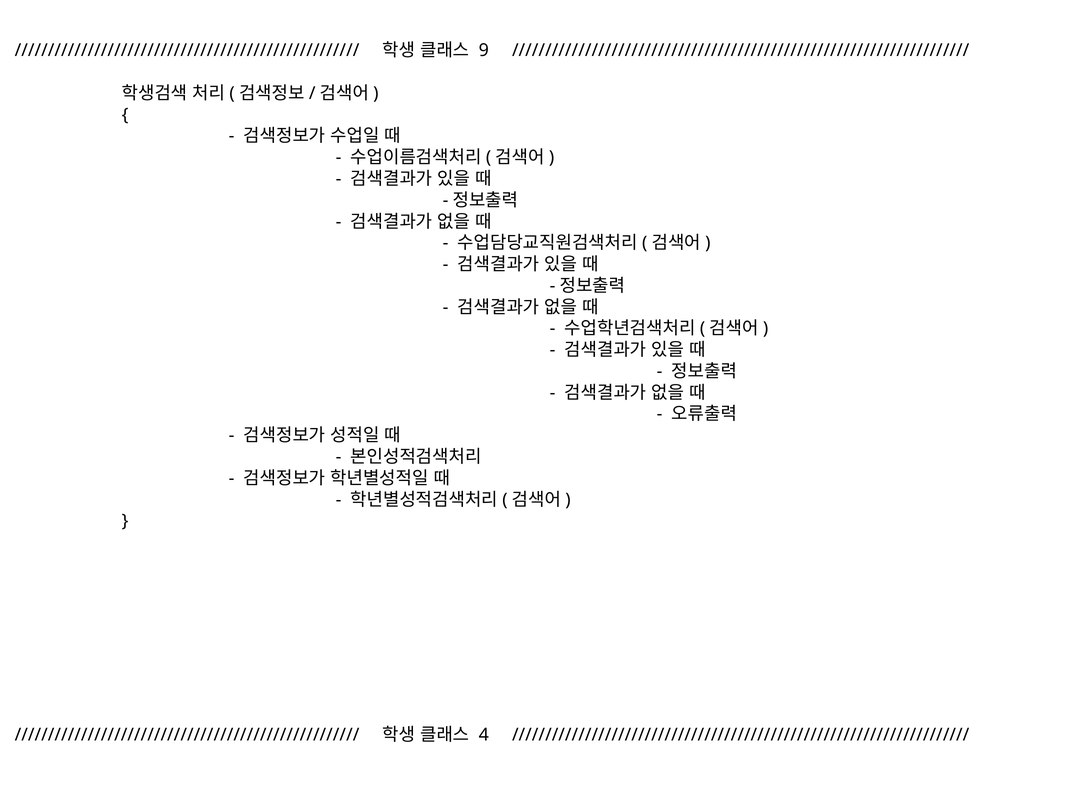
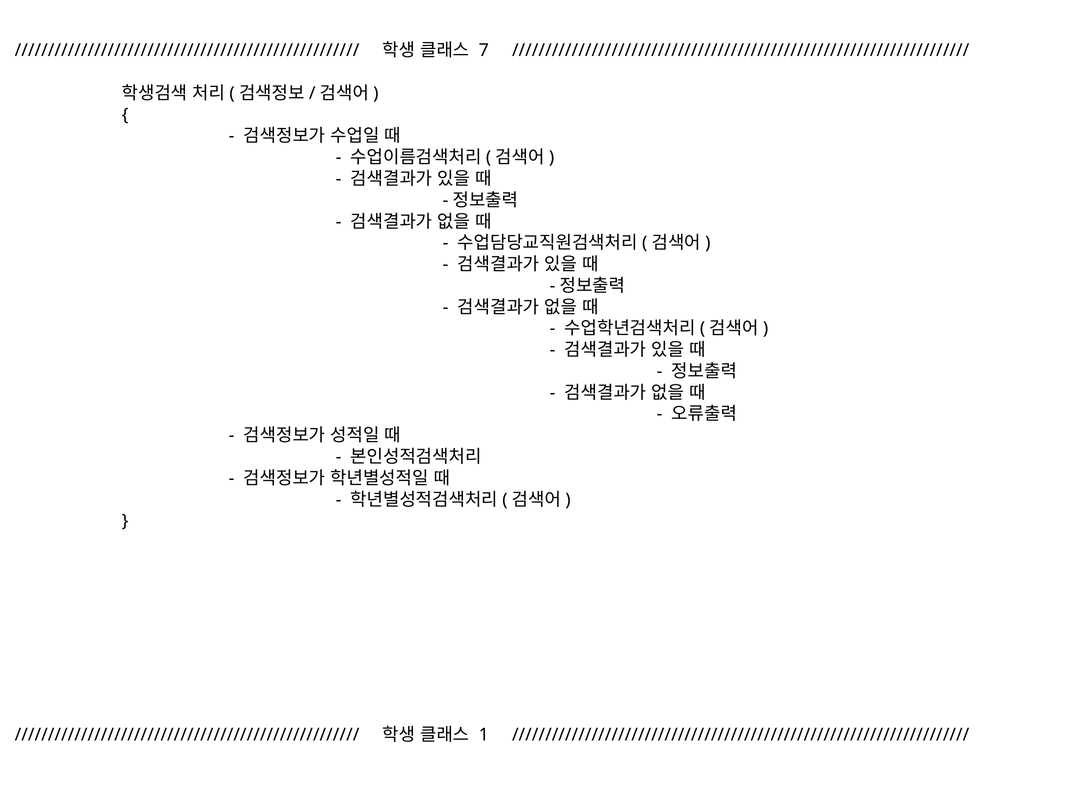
9: 9 -> 7
4: 4 -> 1
